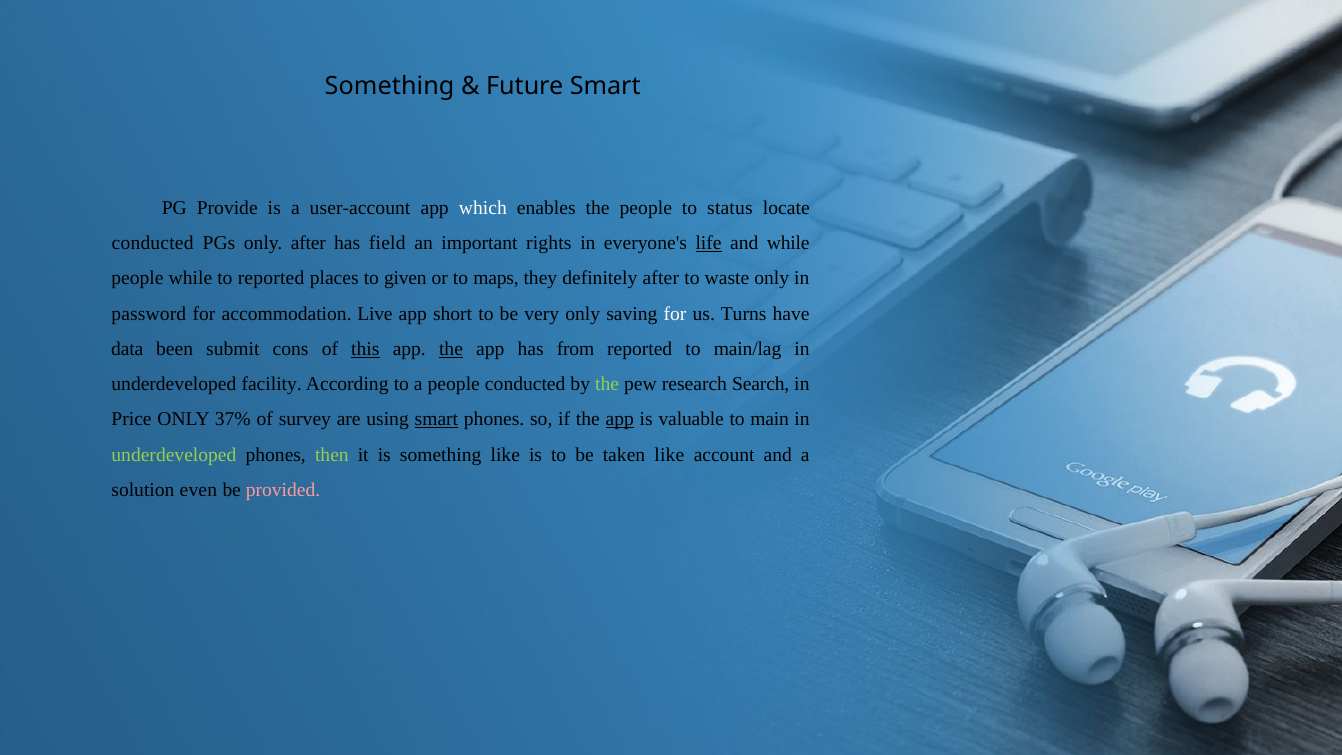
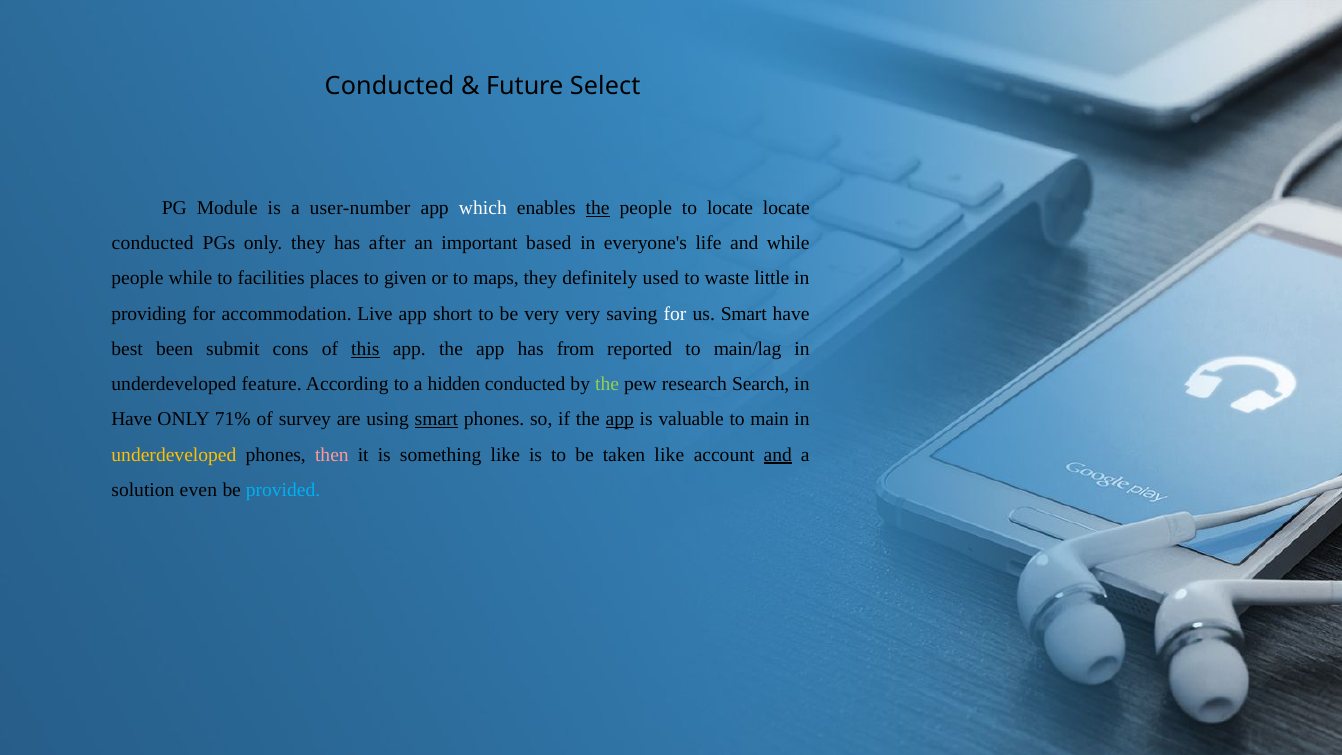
Something at (390, 86): Something -> Conducted
Future Smart: Smart -> Select
Provide: Provide -> Module
user-account: user-account -> user-number
the at (598, 208) underline: none -> present
to status: status -> locate
only after: after -> they
field: field -> after
rights: rights -> based
life underline: present -> none
to reported: reported -> facilities
definitely after: after -> used
waste only: only -> little
password: password -> providing
very only: only -> very
us Turns: Turns -> Smart
data: data -> best
the at (451, 349) underline: present -> none
facility: facility -> feature
a people: people -> hidden
Price at (132, 419): Price -> Have
37%: 37% -> 71%
underdeveloped at (174, 454) colour: light green -> yellow
then colour: light green -> pink
and at (778, 454) underline: none -> present
provided colour: pink -> light blue
